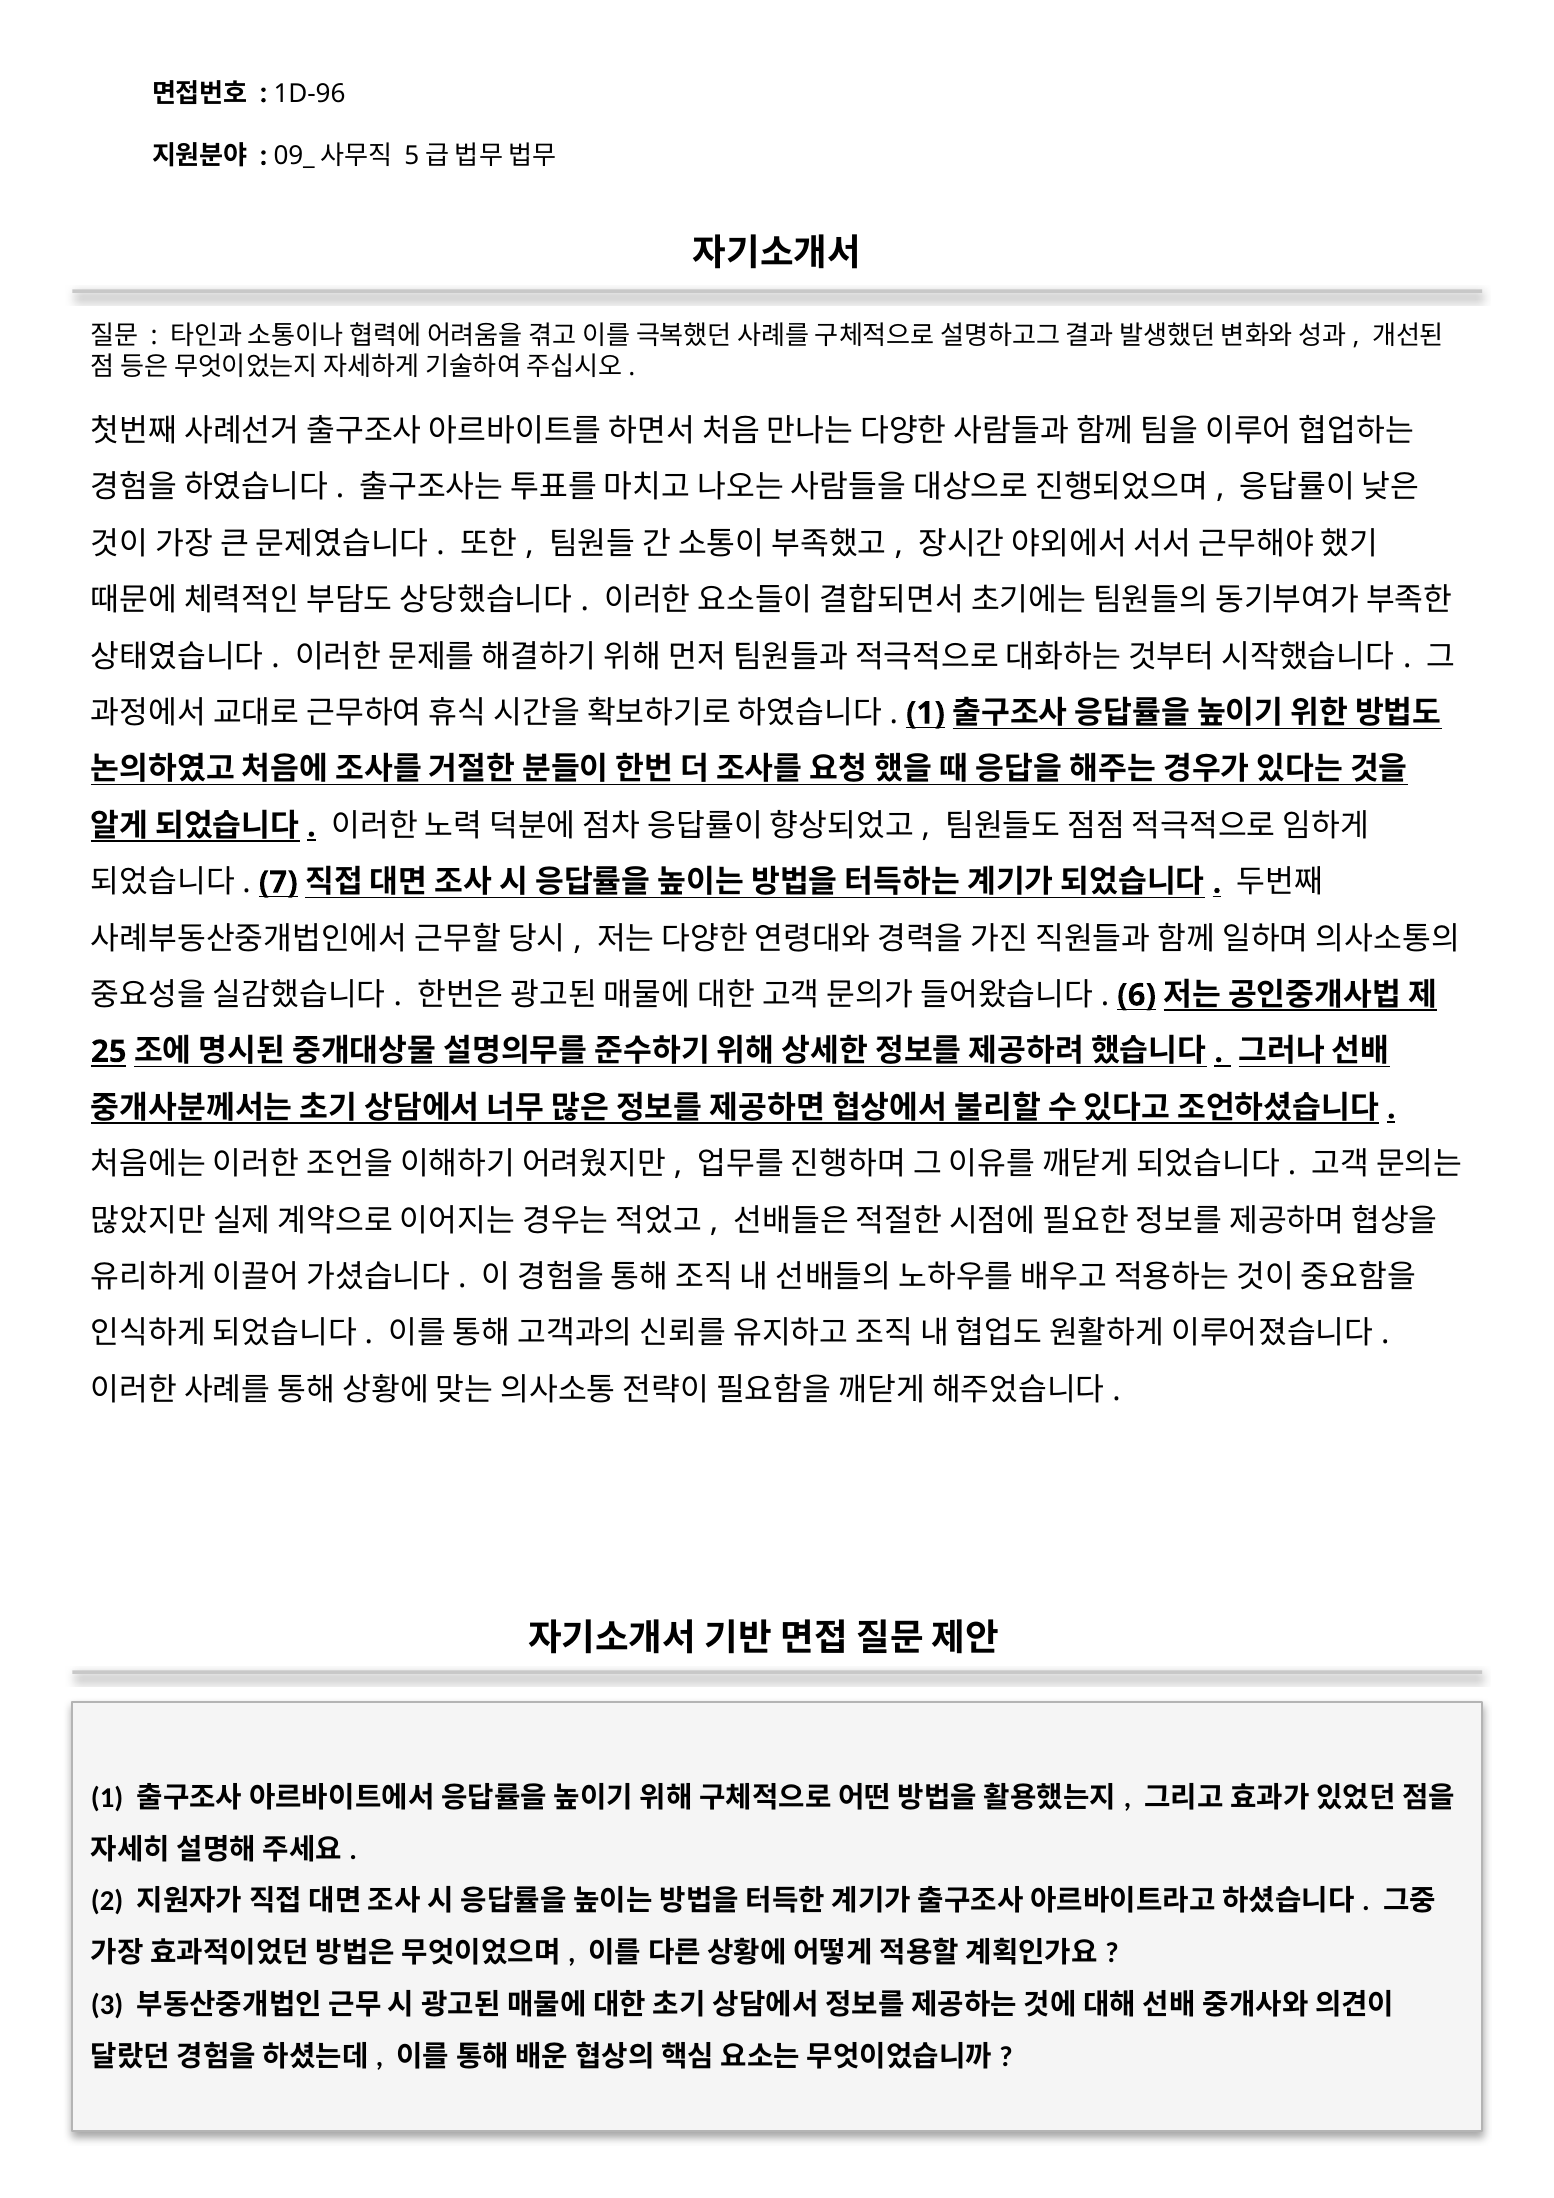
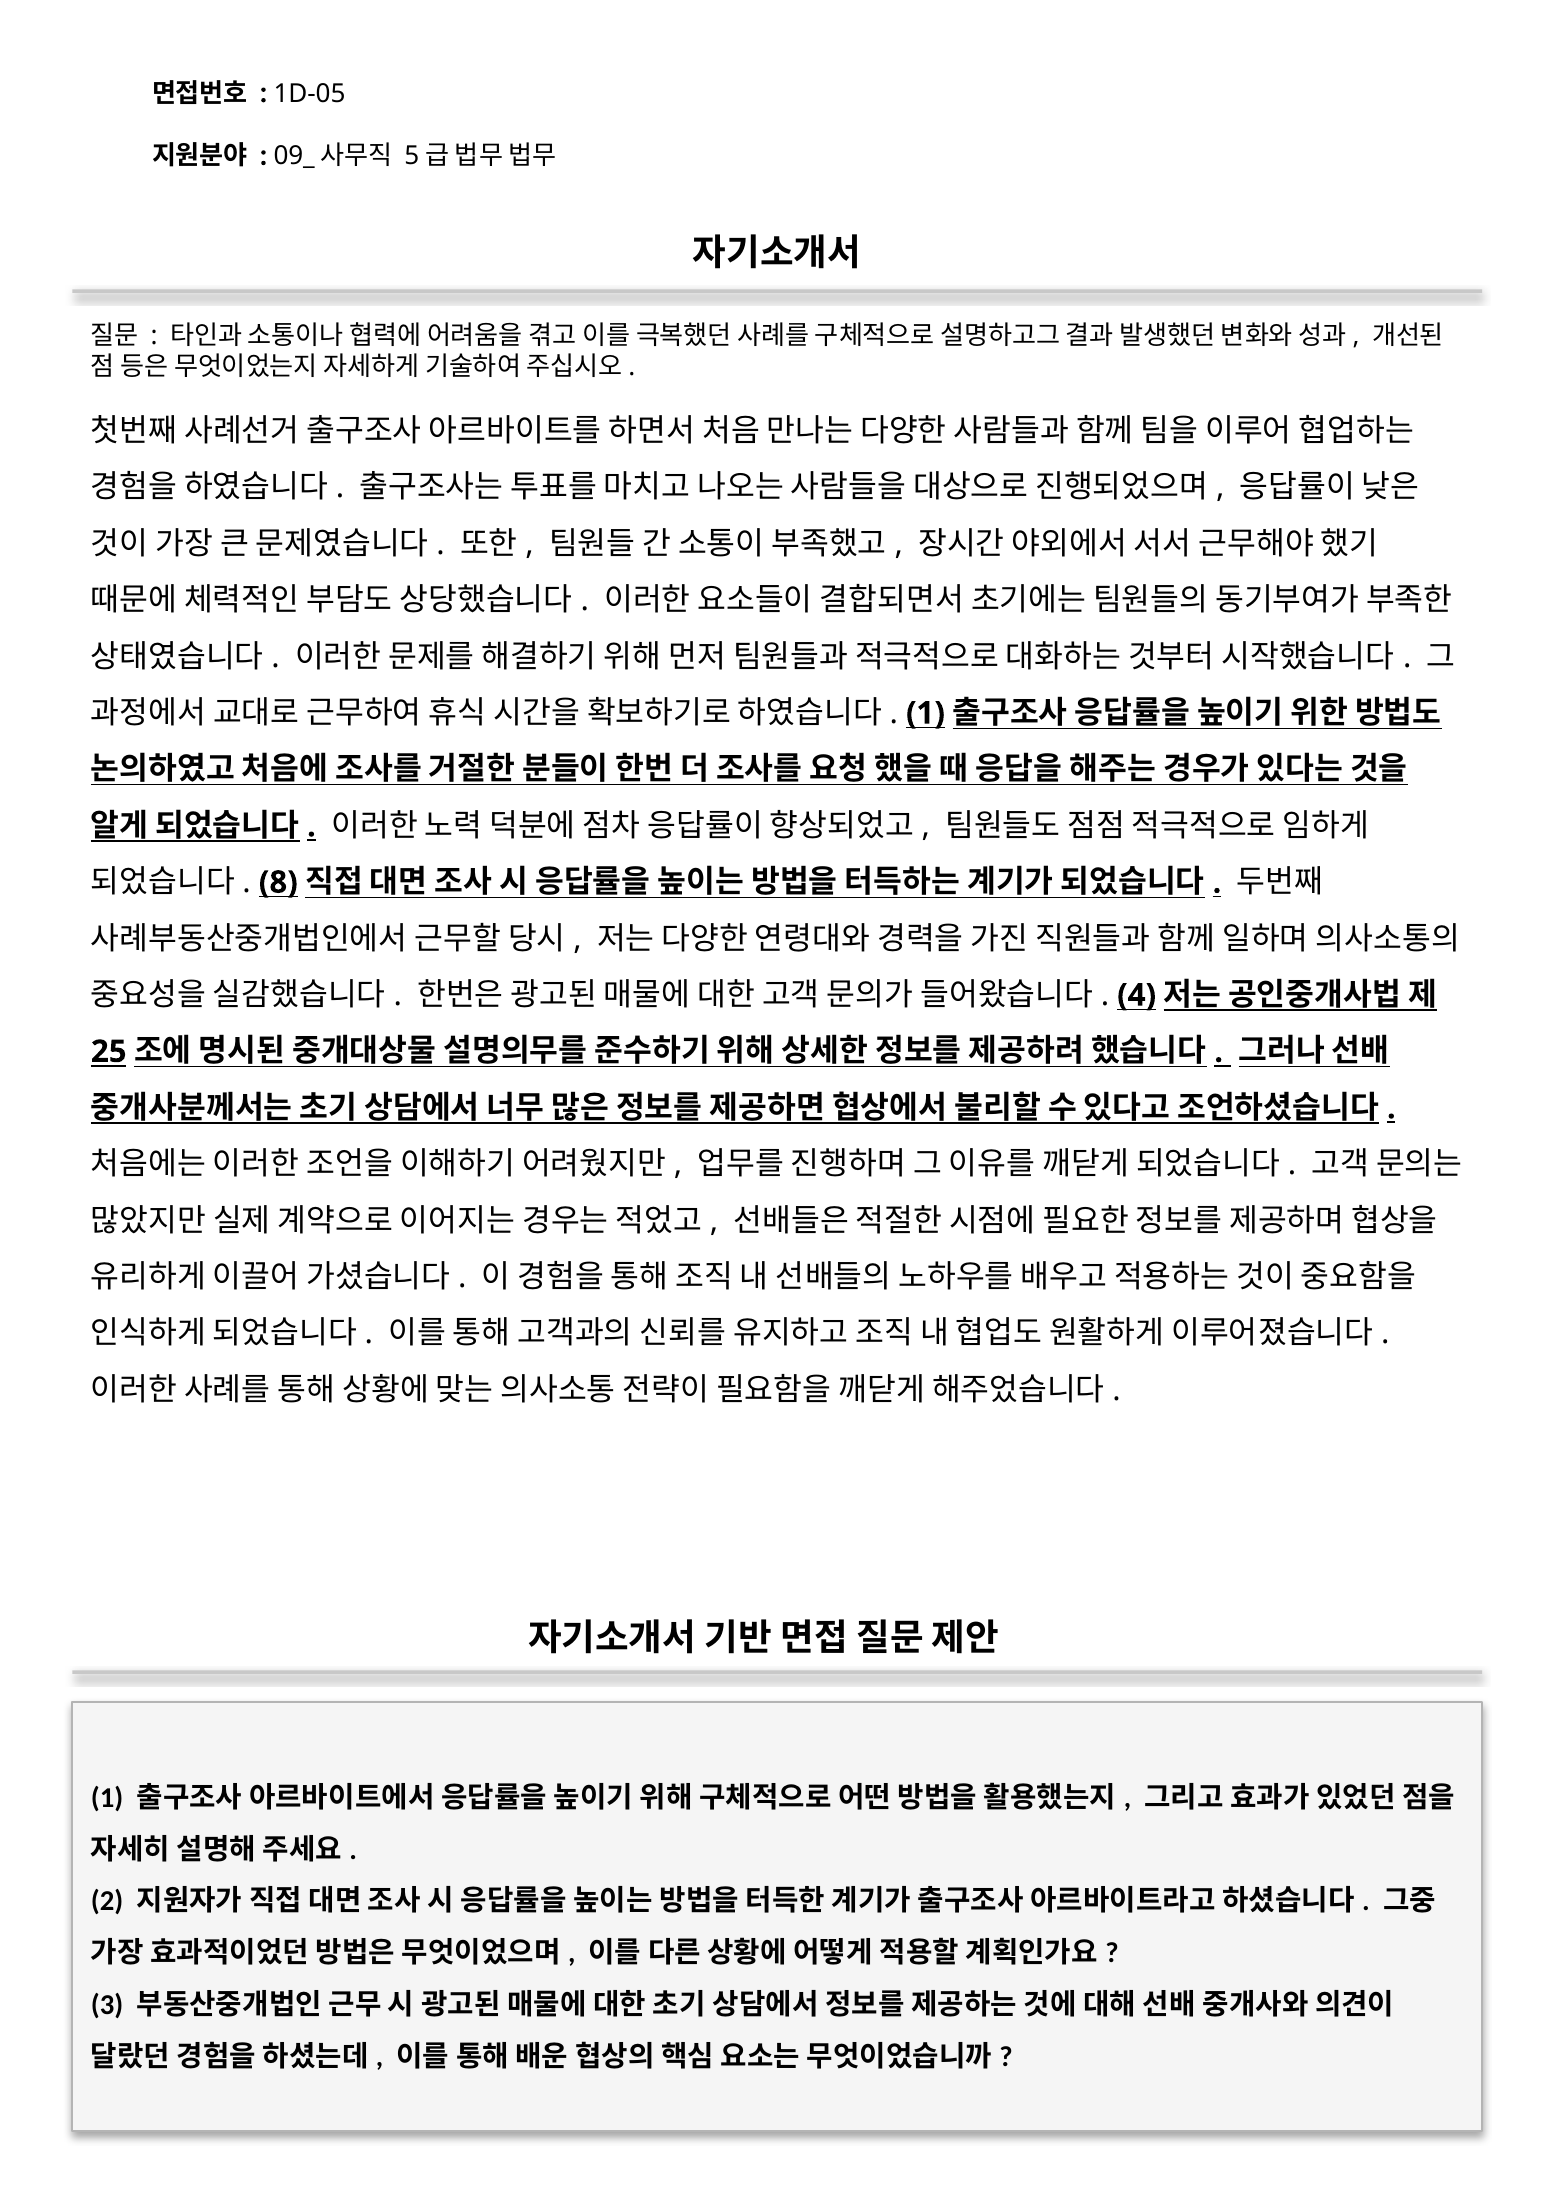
1D-96: 1D-96 -> 1D-05
7: 7 -> 8
6: 6 -> 4
